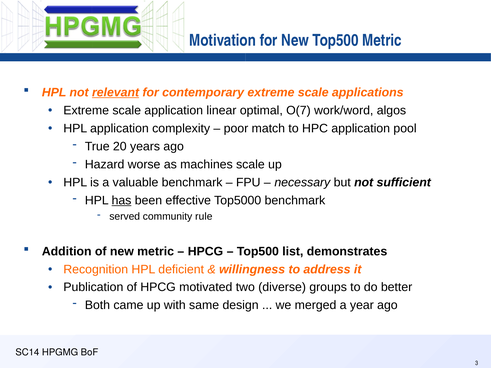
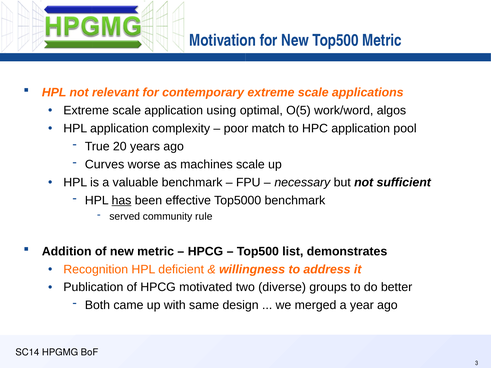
relevant underline: present -> none
linear: linear -> using
O(7: O(7 -> O(5
Hazard: Hazard -> Curves
